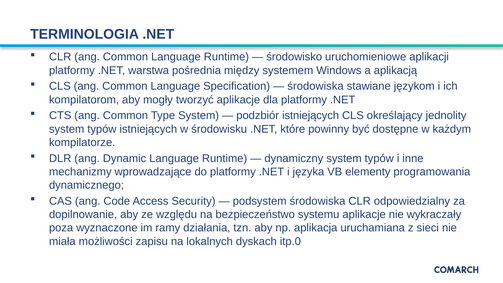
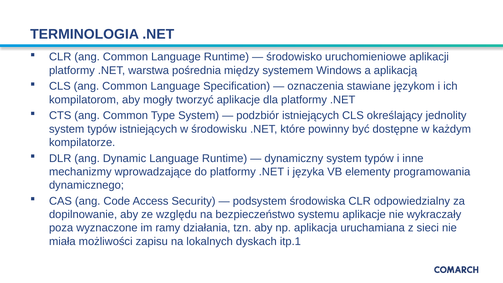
środowiska at (316, 86): środowiska -> oznaczenia
itp.0: itp.0 -> itp.1
